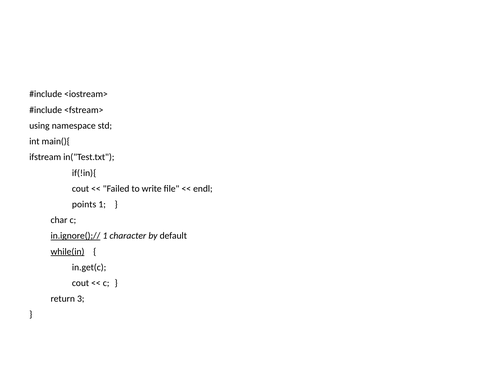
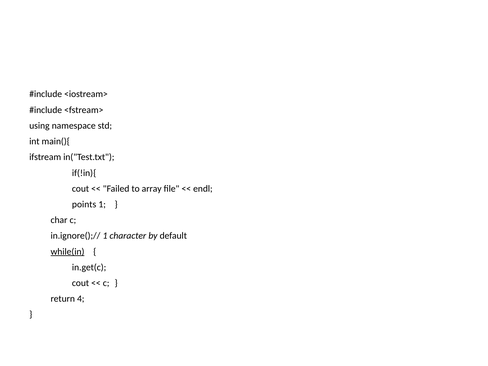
write: write -> array
in.ignore();// underline: present -> none
3: 3 -> 4
